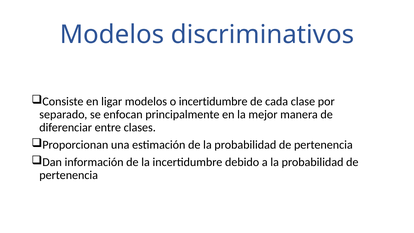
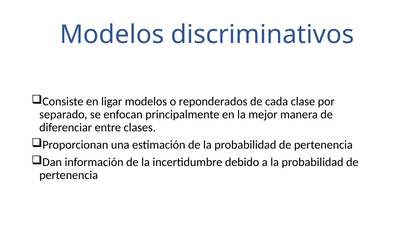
o incertidumbre: incertidumbre -> reponderados
